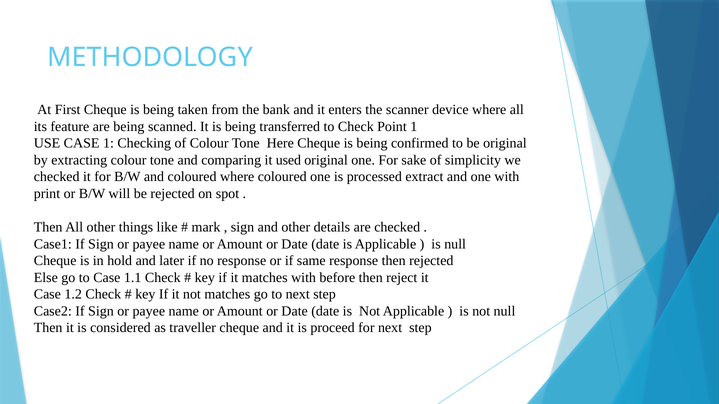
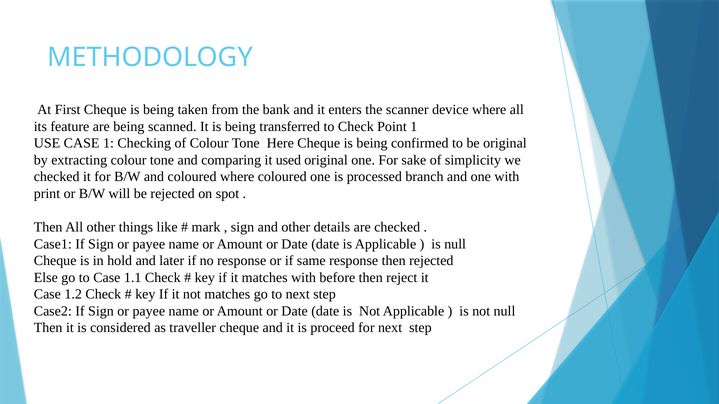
extract: extract -> branch
